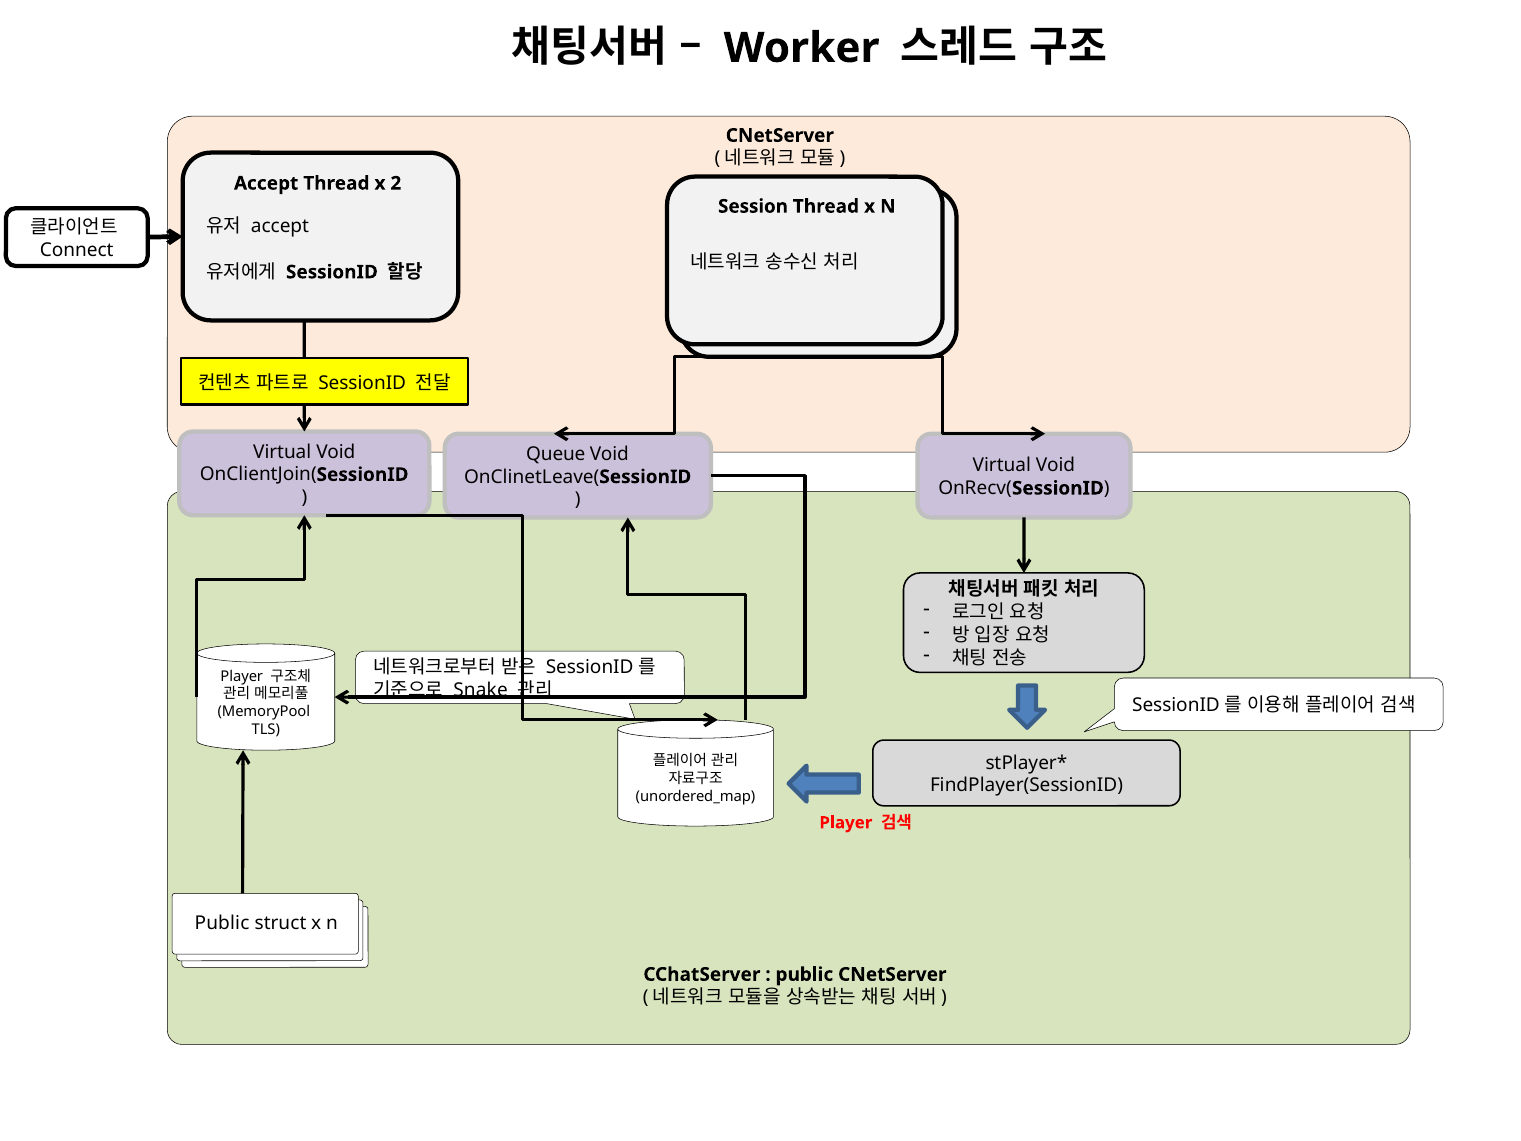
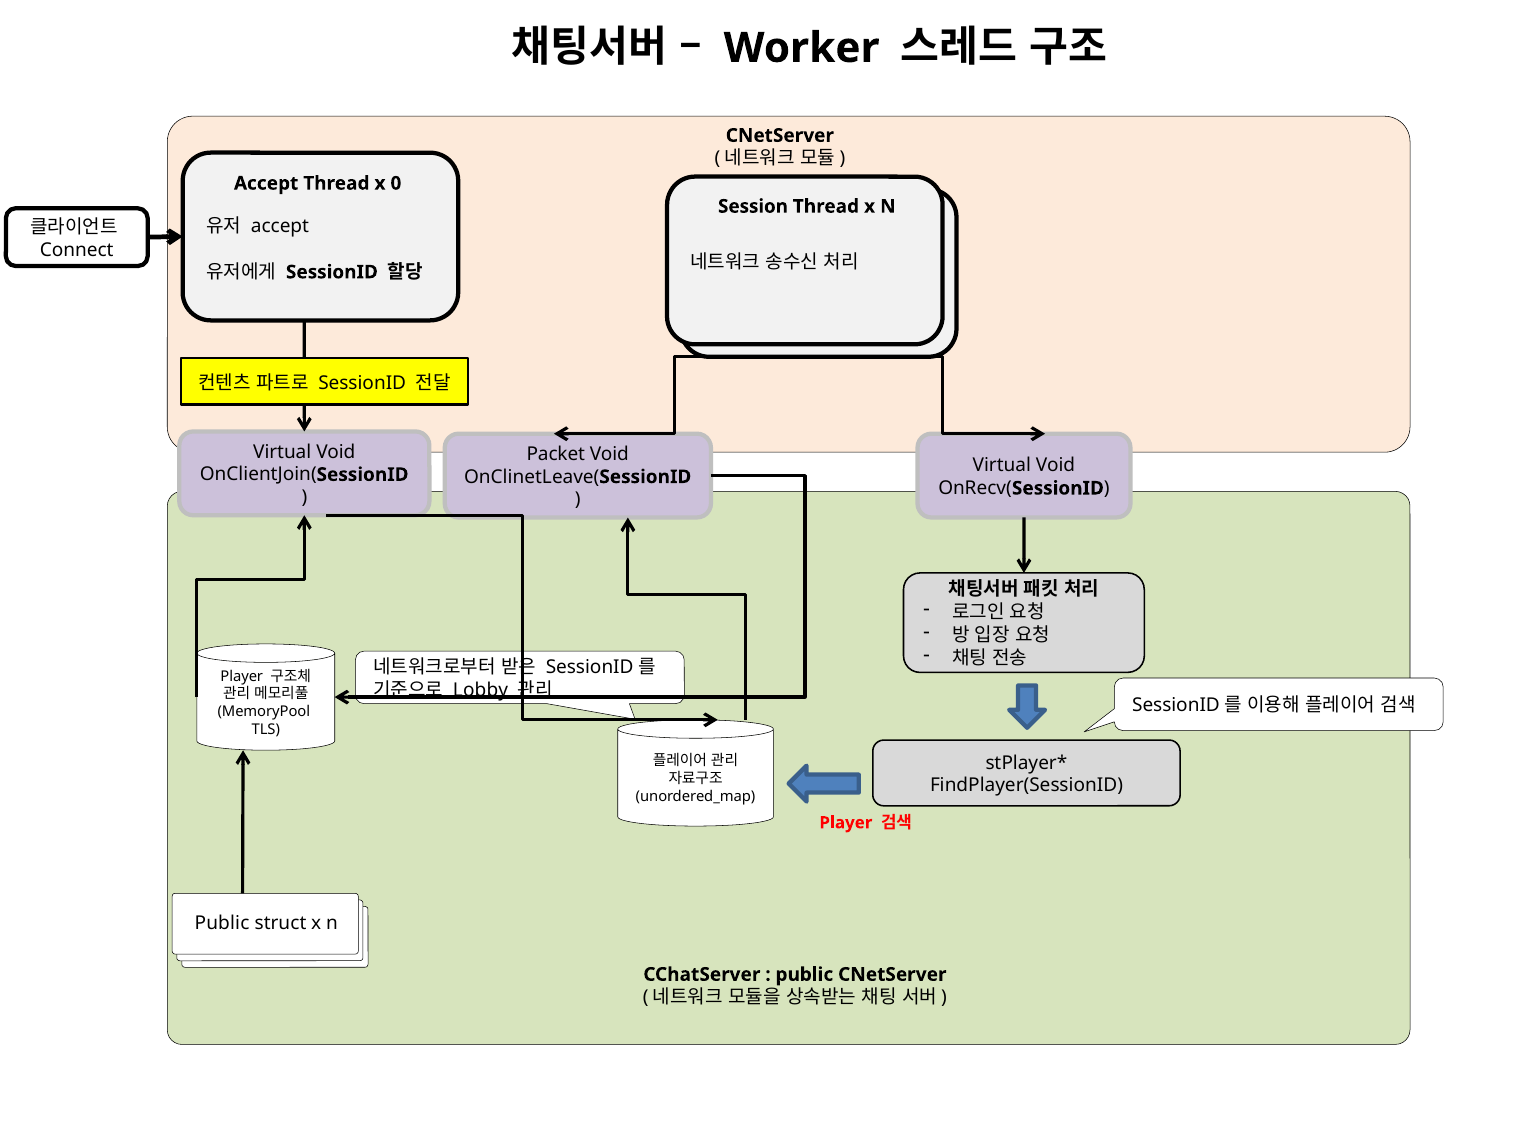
2: 2 -> 0
Queue: Queue -> Packet
Snake: Snake -> Lobby
